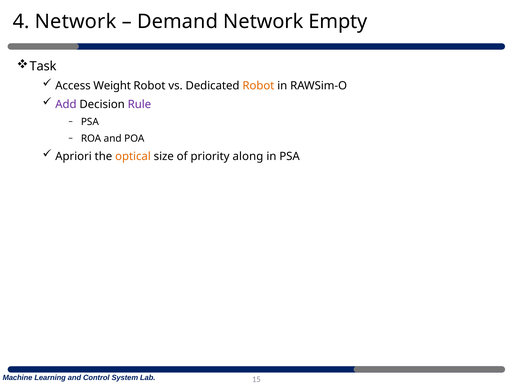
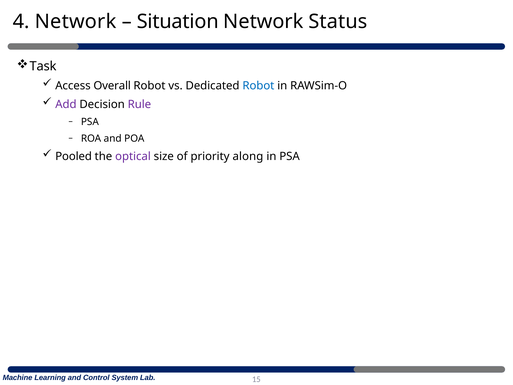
Demand: Demand -> Situation
Empty: Empty -> Status
Weight: Weight -> Overall
Robot at (258, 86) colour: orange -> blue
Apriori: Apriori -> Pooled
optical colour: orange -> purple
